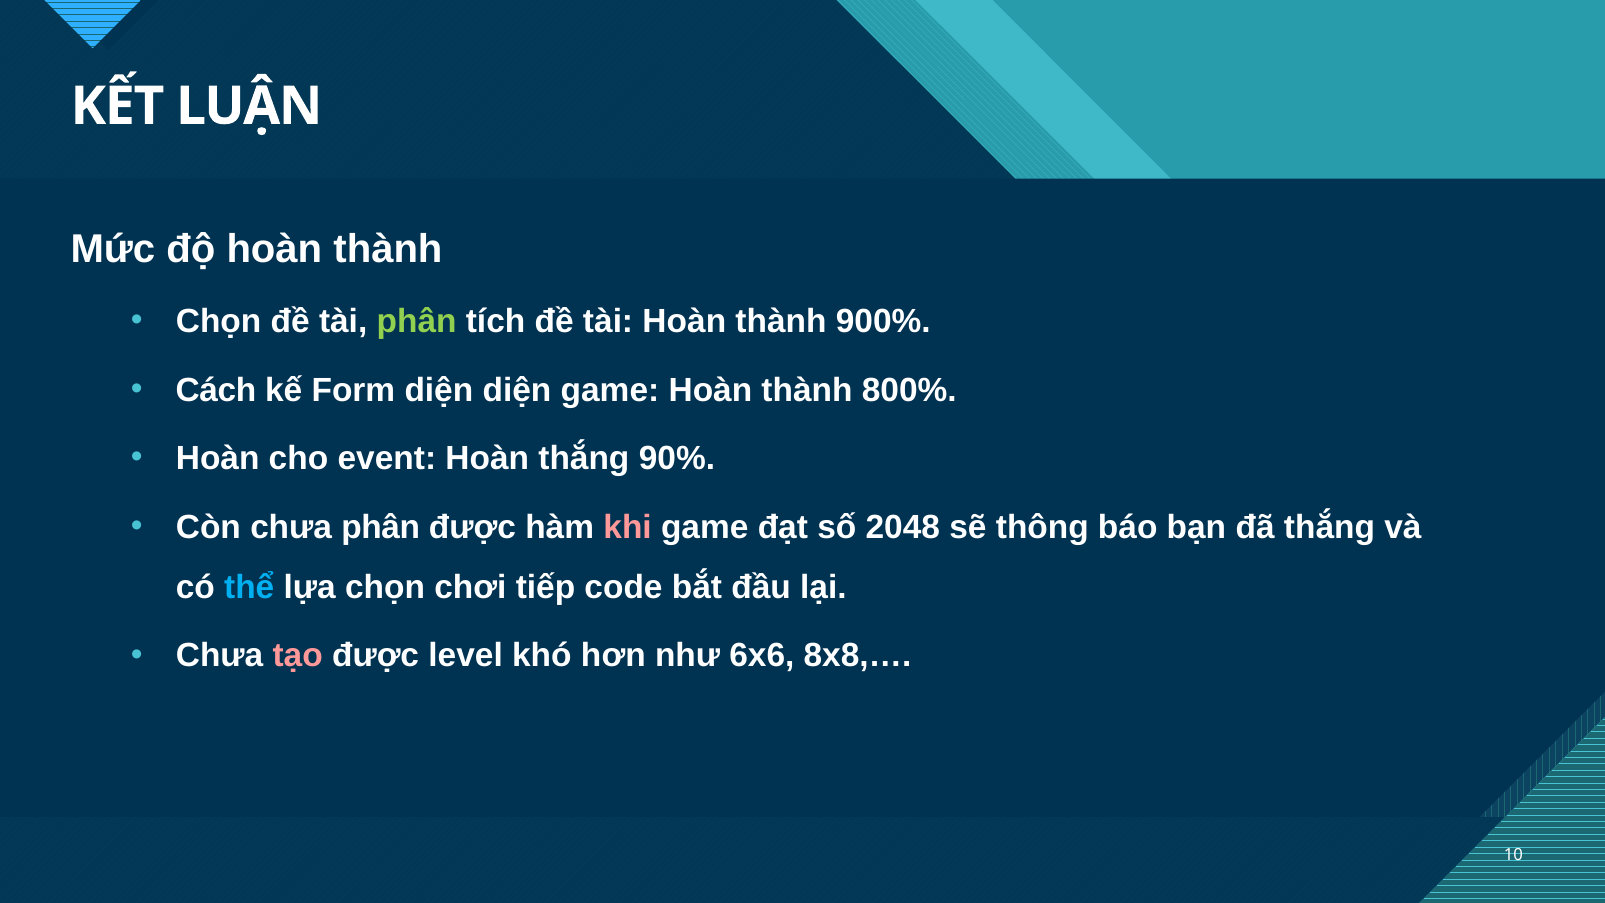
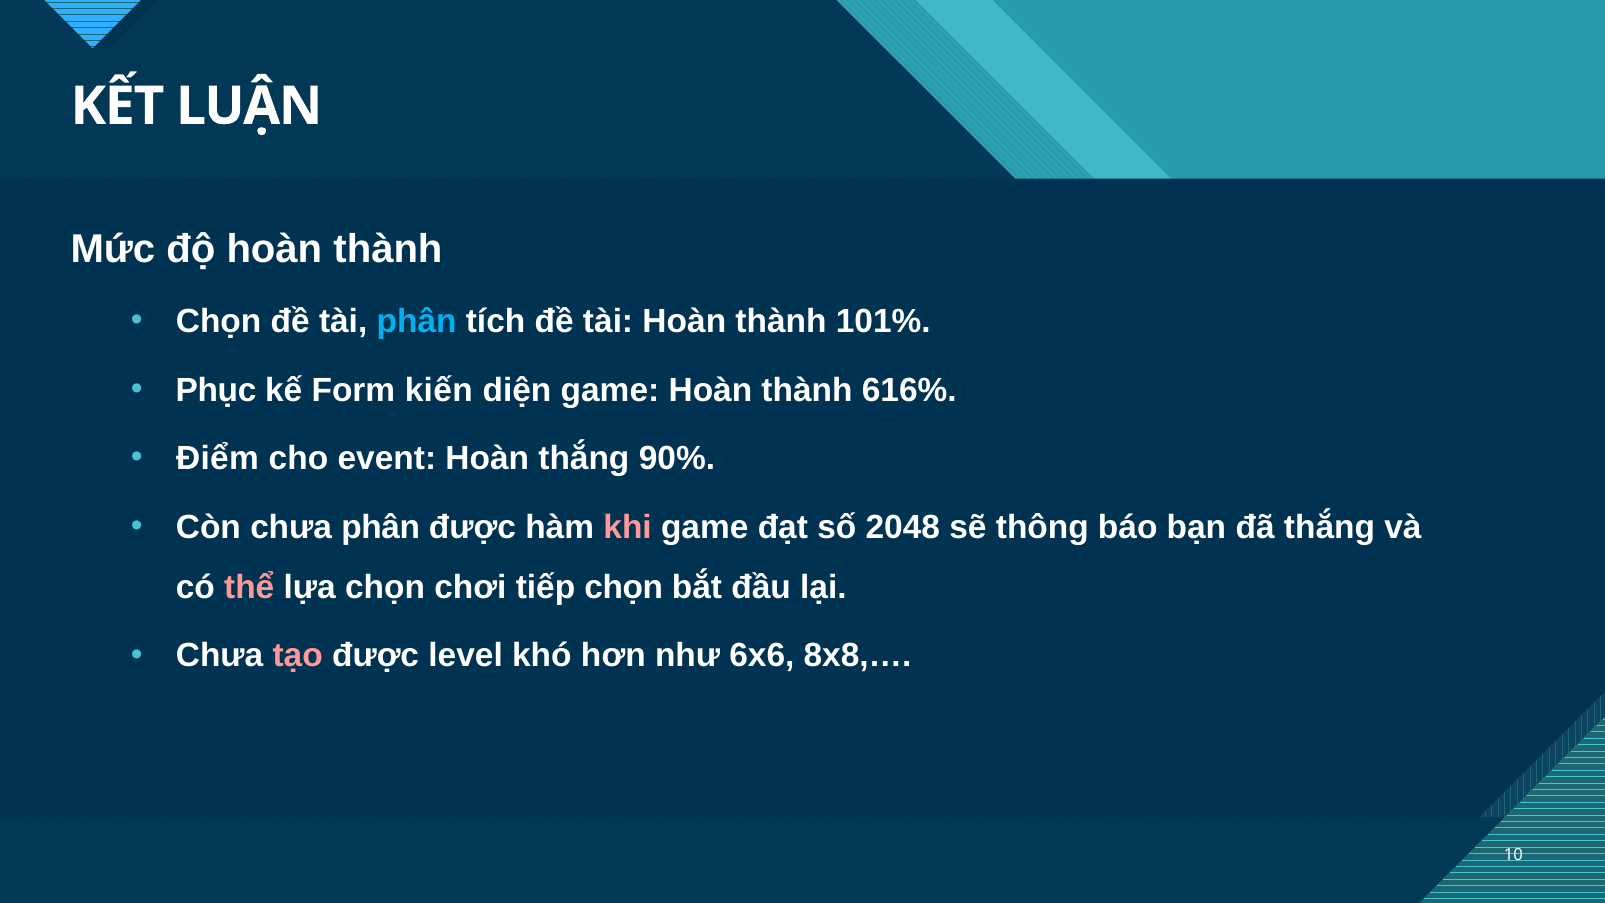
phân at (417, 321) colour: light green -> light blue
900%: 900% -> 101%
Cách: Cách -> Phục
Form diện: diện -> kiến
800%: 800% -> 616%
Hoàn at (218, 459): Hoàn -> Điểm
thể colour: light blue -> pink
tiếp code: code -> chọn
